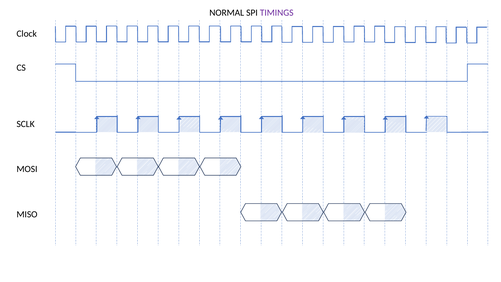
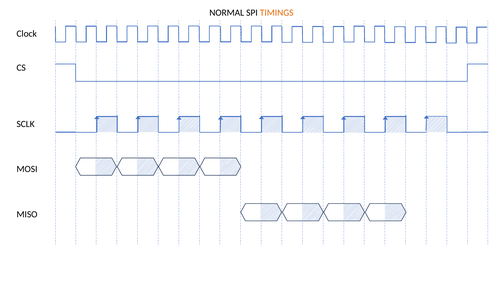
TIMINGS colour: purple -> orange
